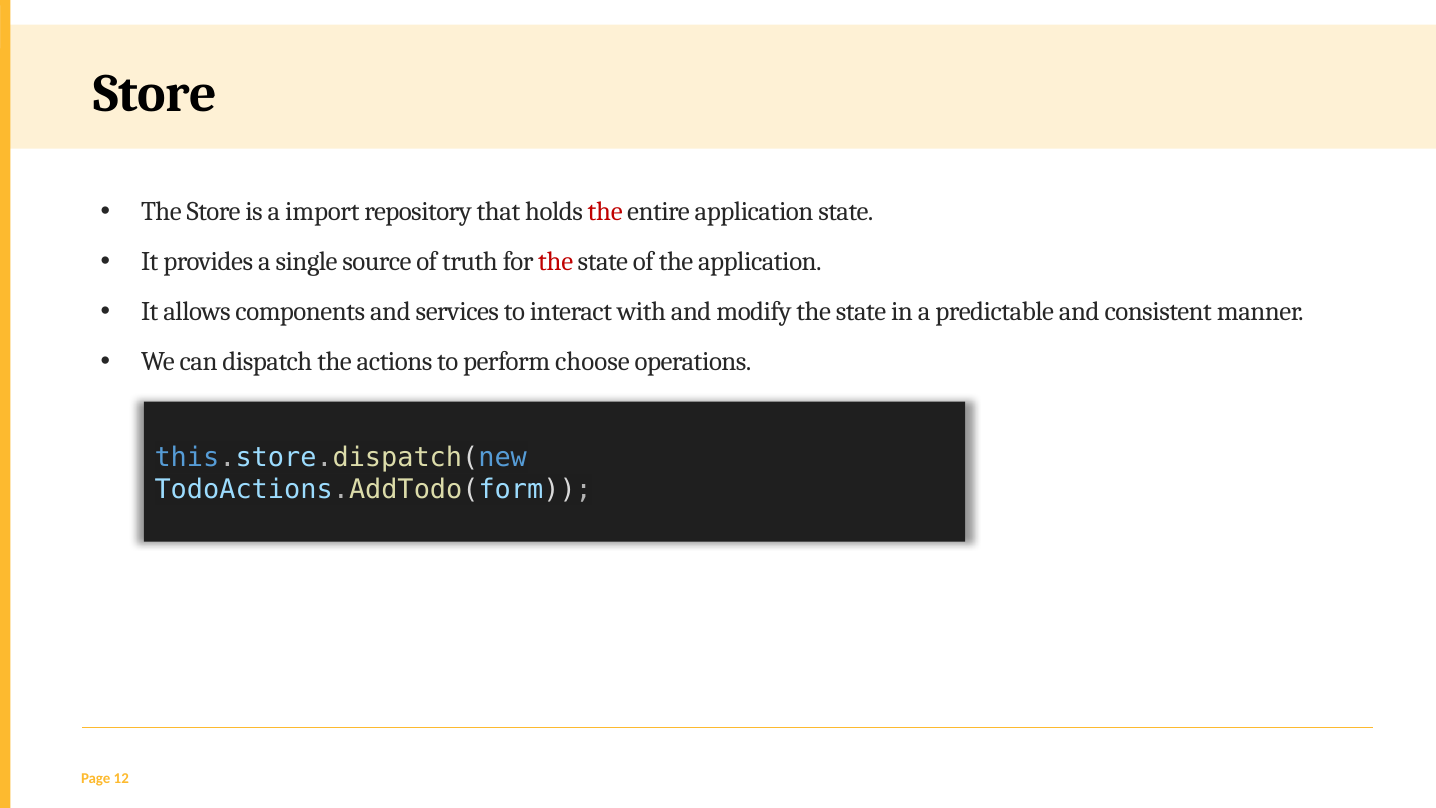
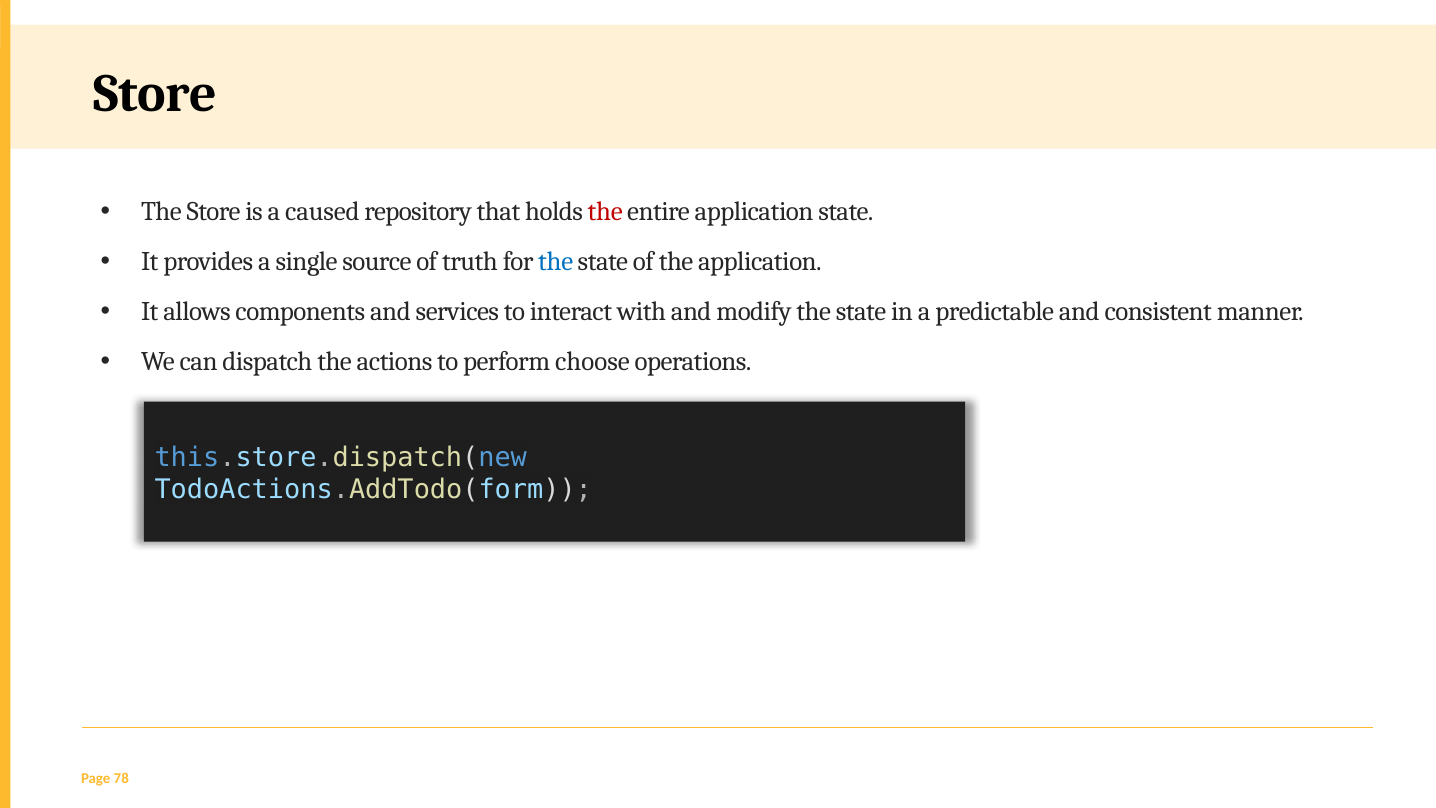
import: import -> caused
the at (556, 262) colour: red -> blue
12: 12 -> 78
